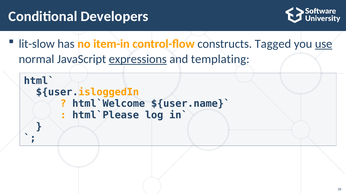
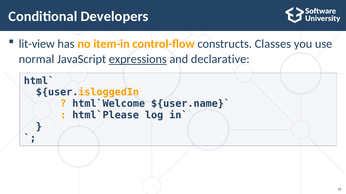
lit-slow: lit-slow -> lit-view
Tagged: Tagged -> Classes
use underline: present -> none
templating: templating -> declarative
